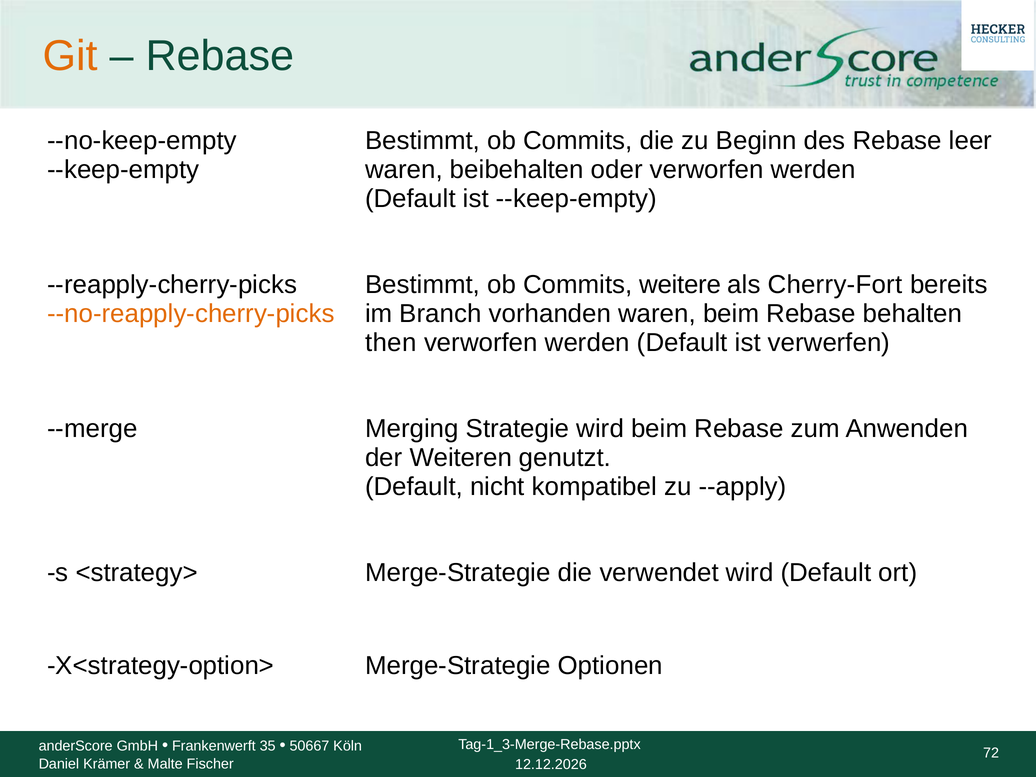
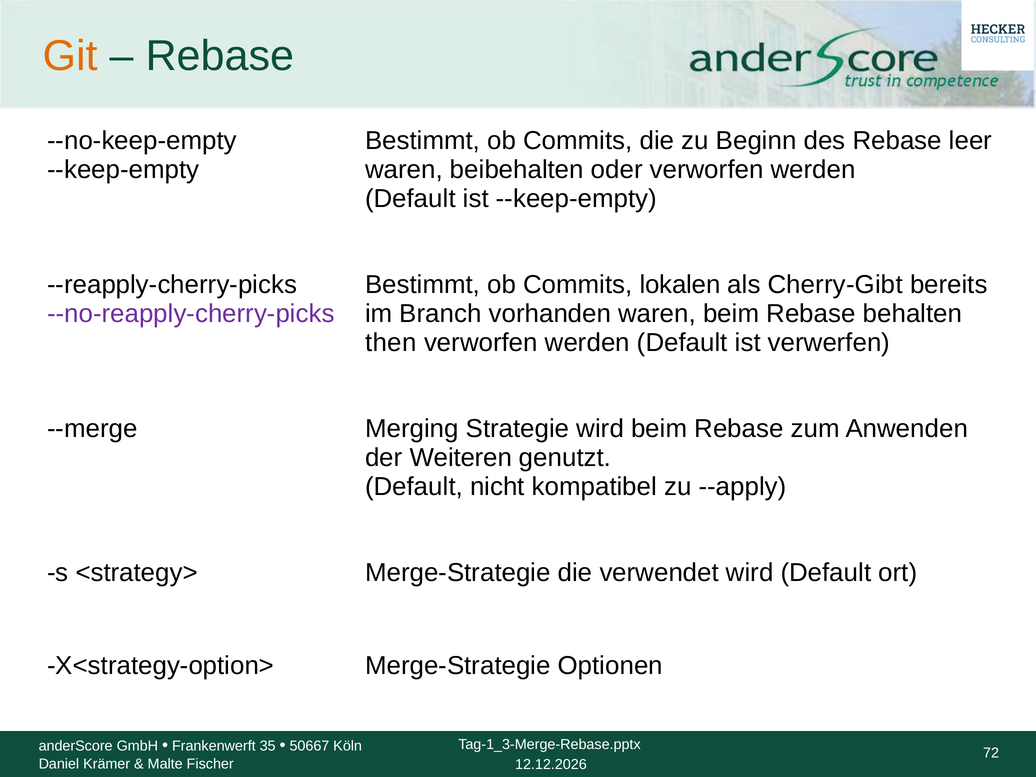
weitere: weitere -> lokalen
Cherry-Fort: Cherry-Fort -> Cherry-Gibt
--no-reapply-cherry-picks colour: orange -> purple
